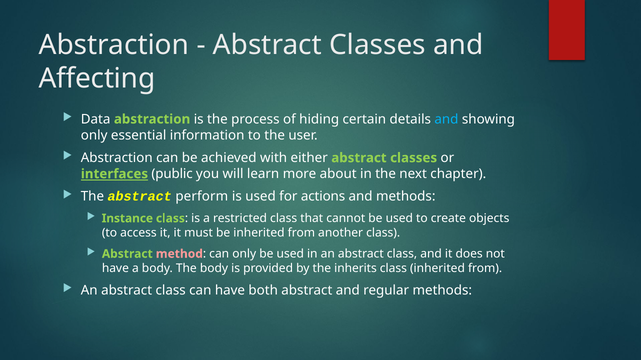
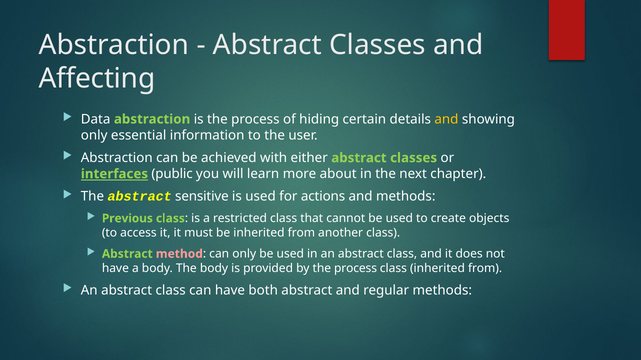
and at (446, 119) colour: light blue -> yellow
perform: perform -> sensitive
Instance: Instance -> Previous
by the inherits: inherits -> process
